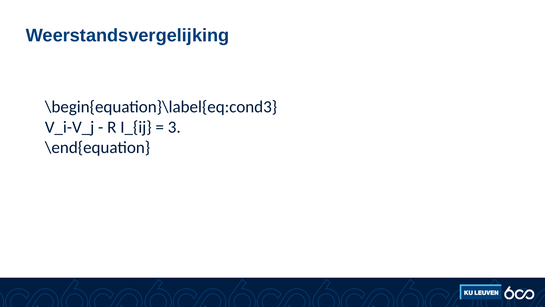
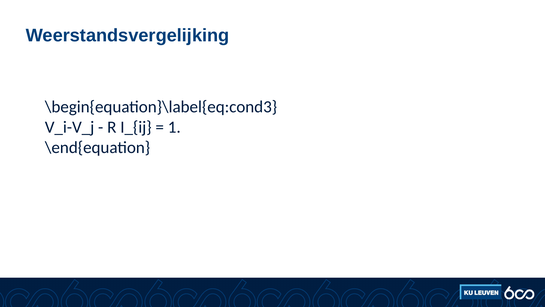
3: 3 -> 1
